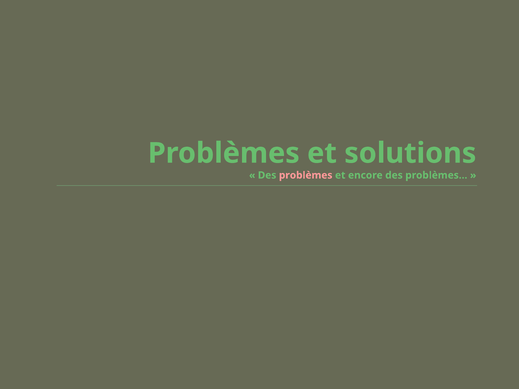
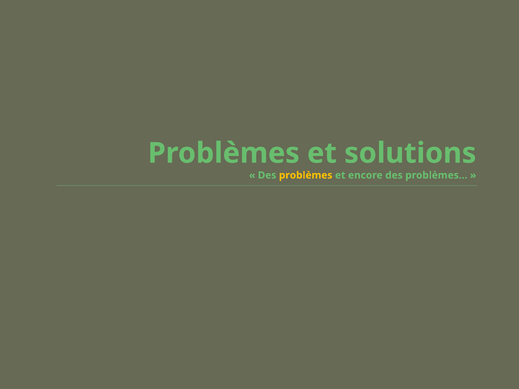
problèmes at (306, 175) colour: pink -> yellow
